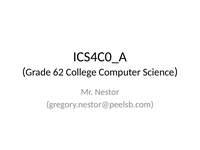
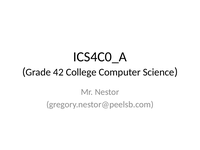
62: 62 -> 42
